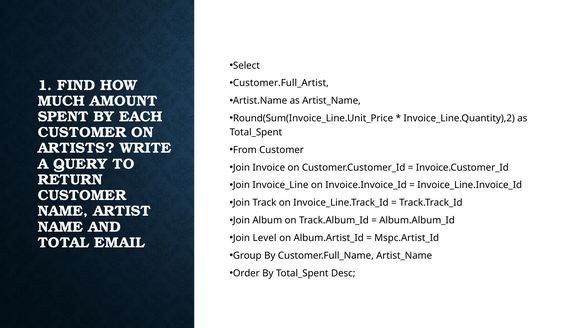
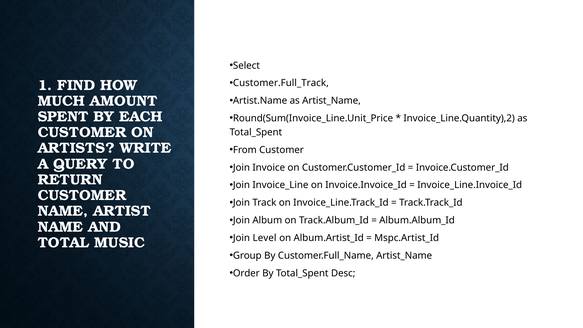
Customer.Full_Artist: Customer.Full_Artist -> Customer.Full_Track
EMAIL: EMAIL -> MUSIC
